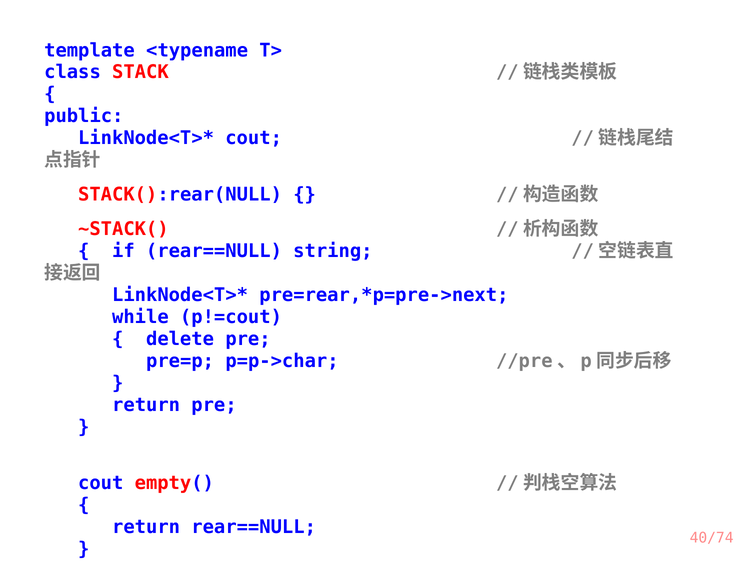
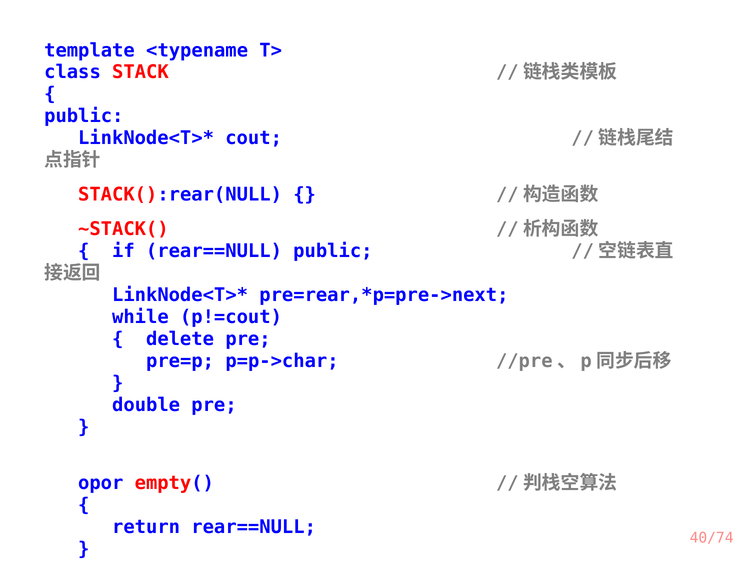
rear==NULL string: string -> public
return at (146, 405): return -> double
cout at (101, 483): cout -> opor
